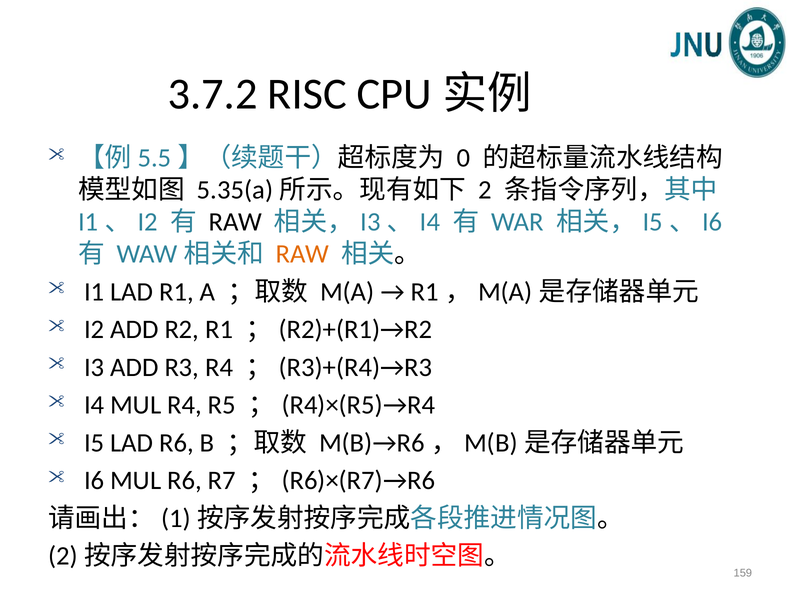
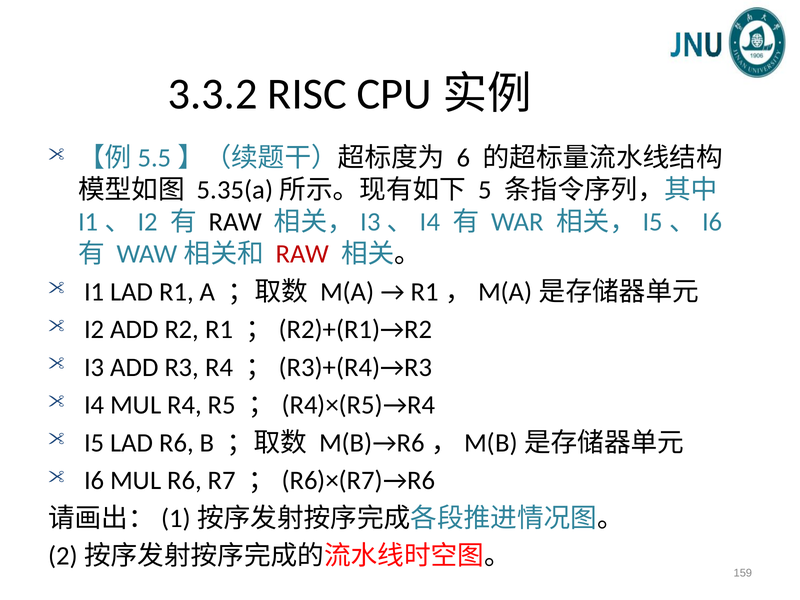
3.7.2: 3.7.2 -> 3.3.2
0: 0 -> 6
2: 2 -> 5
RAW at (303, 254) colour: orange -> red
